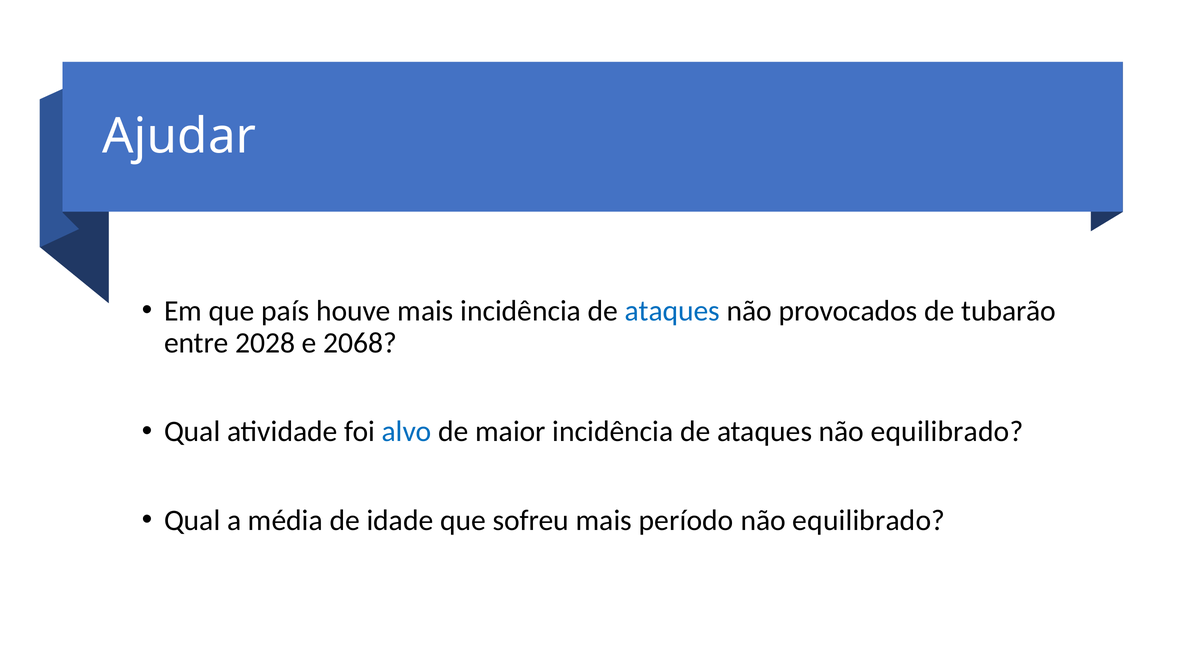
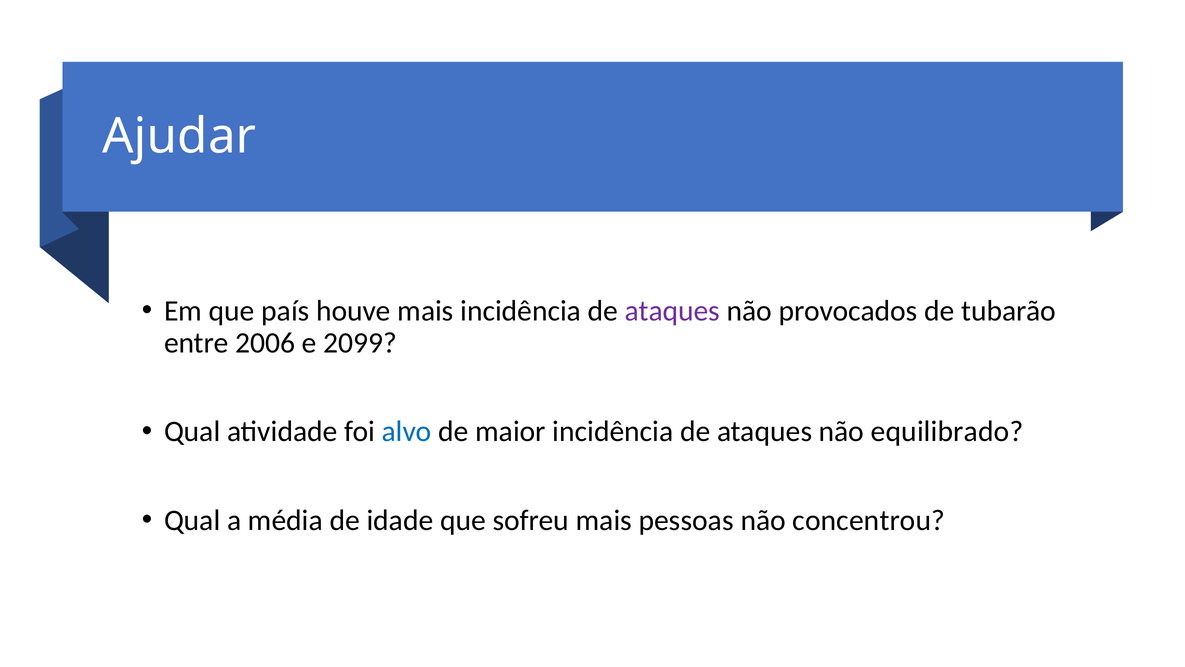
ataques at (672, 311) colour: blue -> purple
2028: 2028 -> 2006
2068: 2068 -> 2099
período: período -> pessoas
equilibrado at (869, 520): equilibrado -> concentrou
